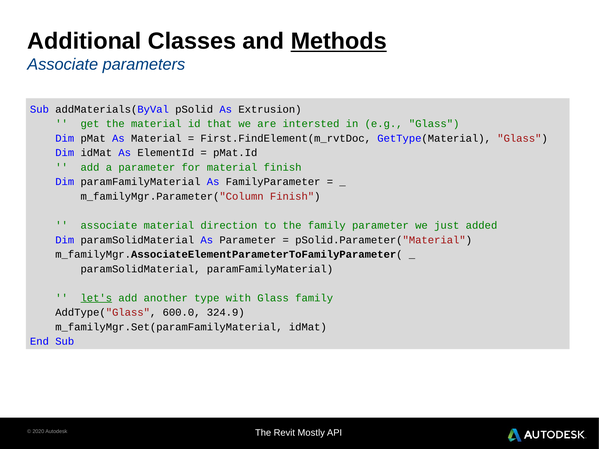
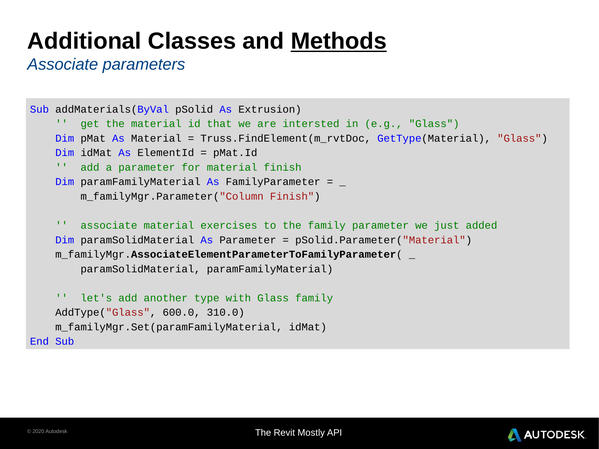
First.FindElement(m_rvtDoc: First.FindElement(m_rvtDoc -> Truss.FindElement(m_rvtDoc
direction: direction -> exercises
let's underline: present -> none
324.9: 324.9 -> 310.0
